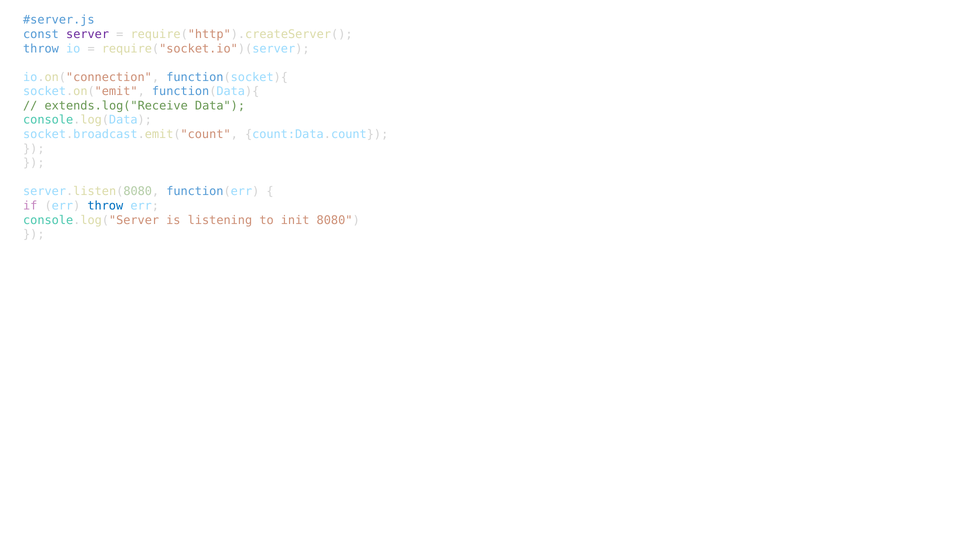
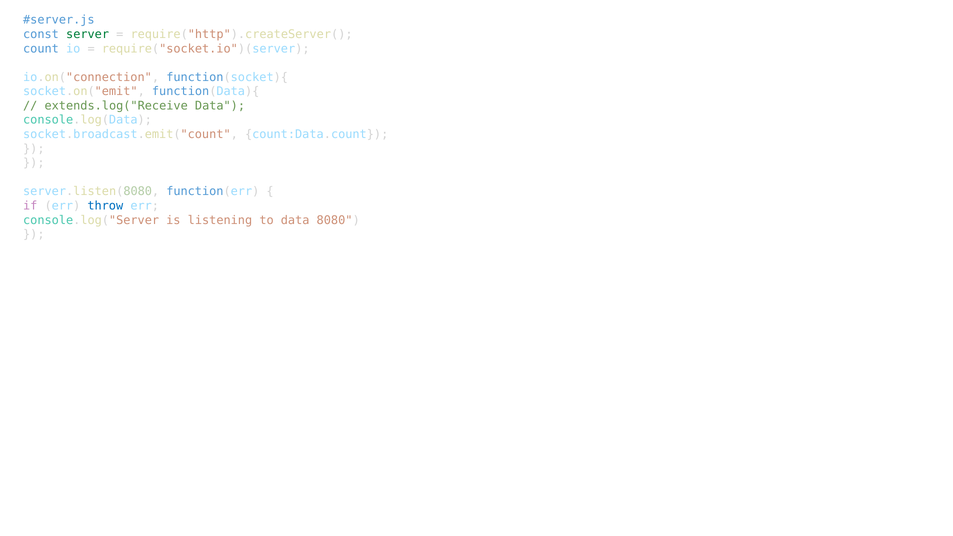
server colour: purple -> green
throw at (41, 49): throw -> count
to init: init -> data
